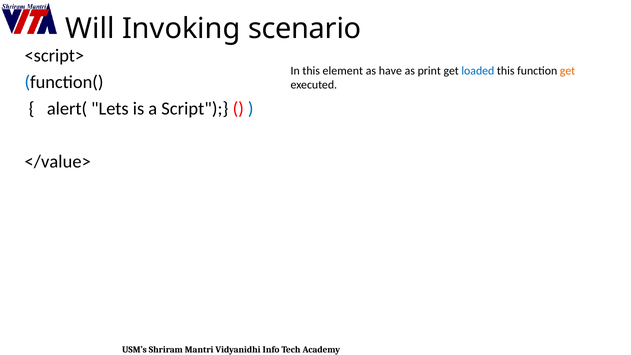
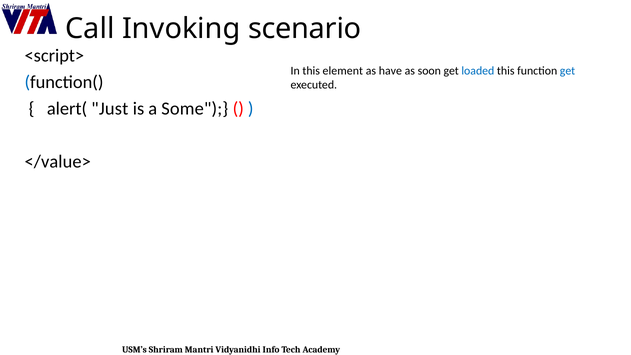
Will: Will -> Call
print: print -> soon
get at (568, 71) colour: orange -> blue
Lets: Lets -> Just
Script: Script -> Some
